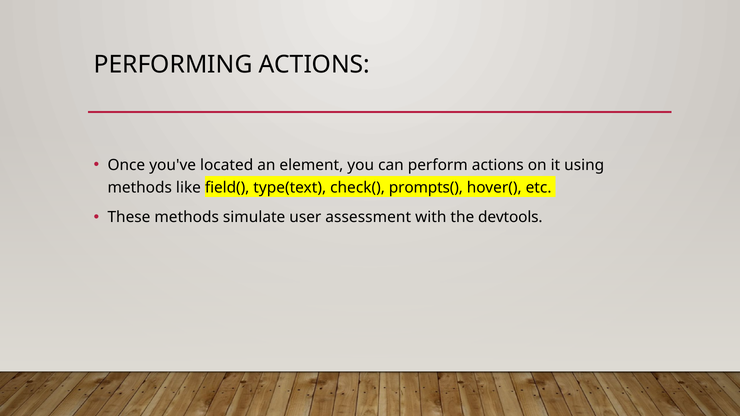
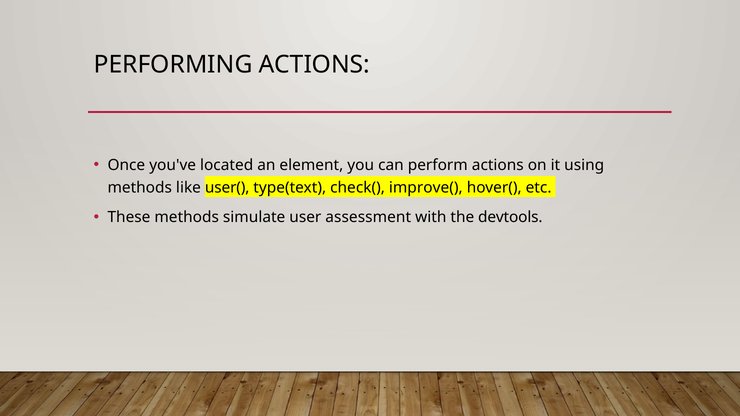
field(: field( -> user(
prompts(: prompts( -> improve(
